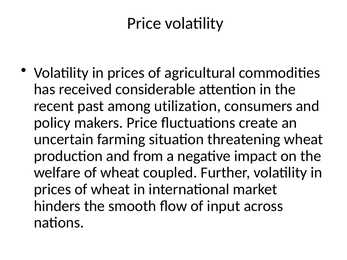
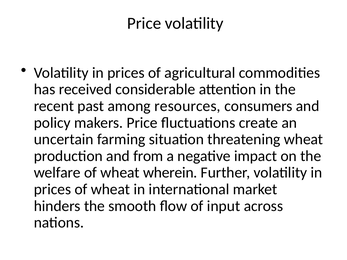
utilization: utilization -> resources
coupled: coupled -> wherein
